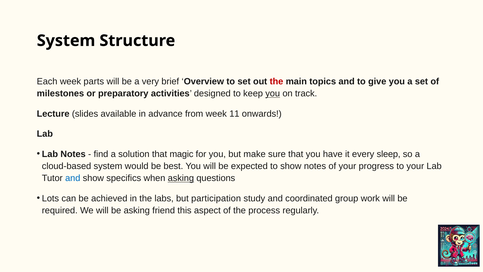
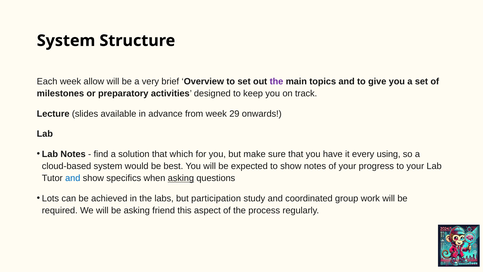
parts: parts -> allow
the at (276, 81) colour: red -> purple
you at (273, 93) underline: present -> none
11: 11 -> 29
magic: magic -> which
sleep: sleep -> using
